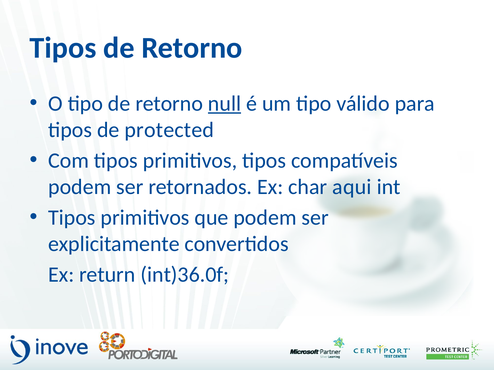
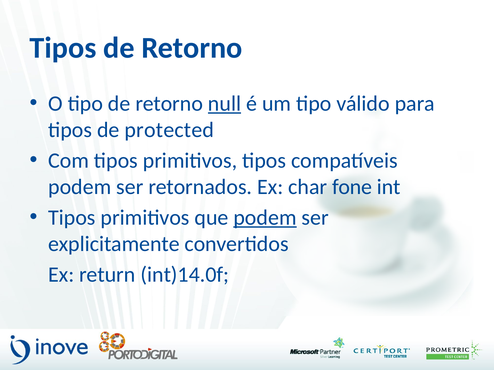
aqui: aqui -> fone
podem at (265, 218) underline: none -> present
int)36.0f: int)36.0f -> int)14.0f
